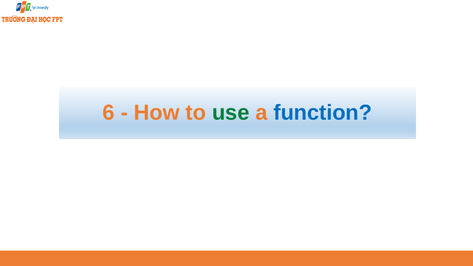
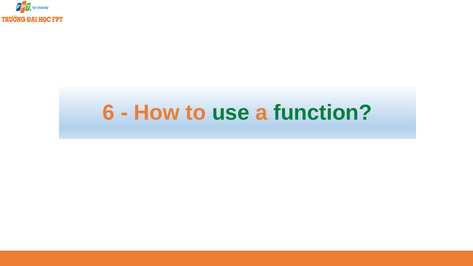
function colour: blue -> green
